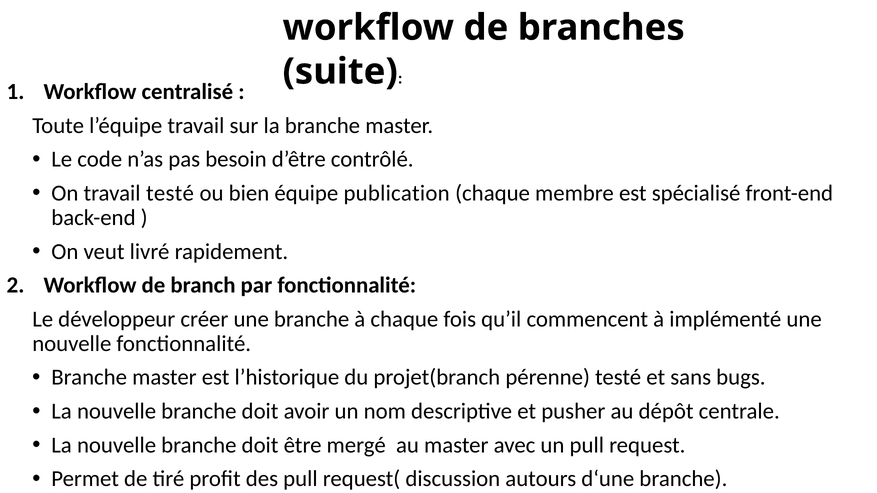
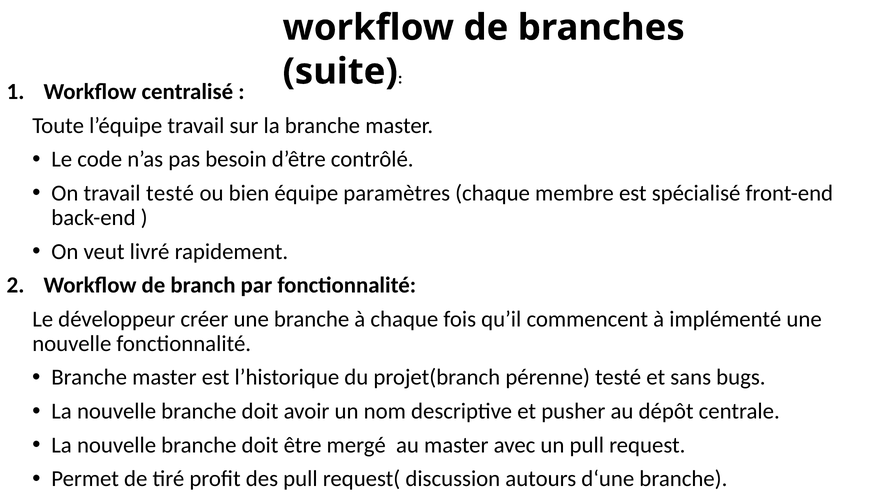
publication: publication -> paramètres
